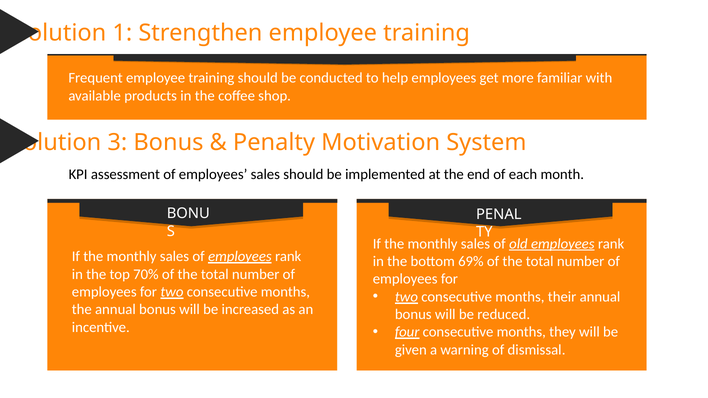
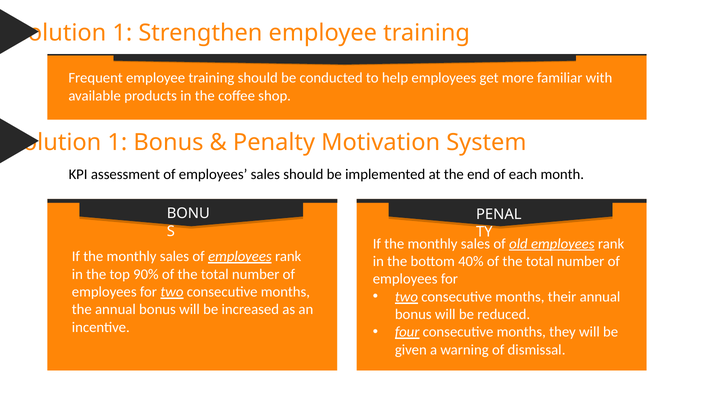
3 at (117, 142): 3 -> 1
69%: 69% -> 40%
70%: 70% -> 90%
